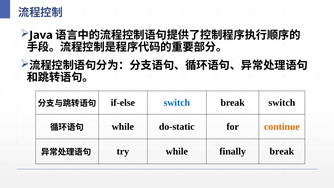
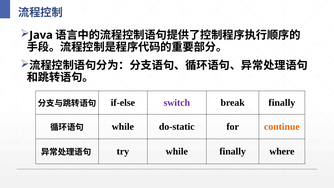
switch at (177, 102) colour: blue -> purple
break switch: switch -> finally
finally break: break -> where
